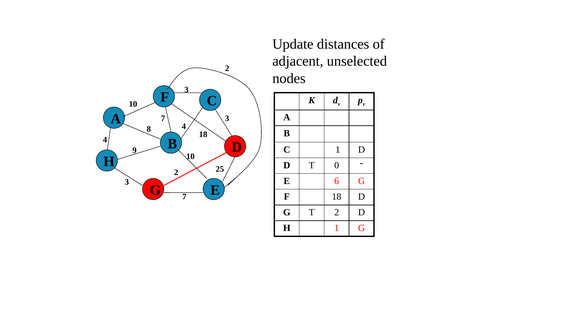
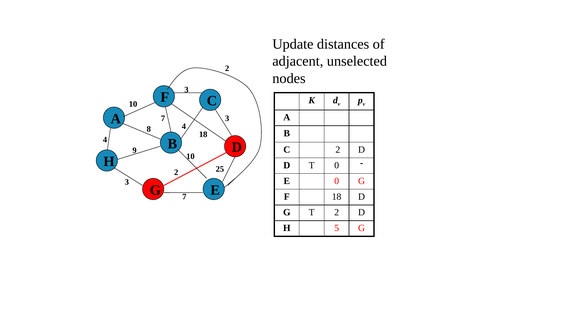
C 1: 1 -> 2
E 6: 6 -> 0
H 1: 1 -> 5
